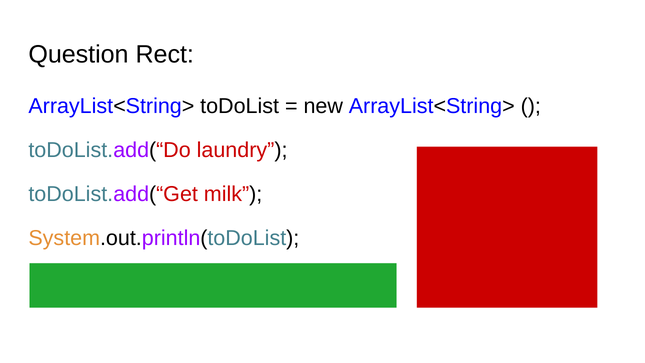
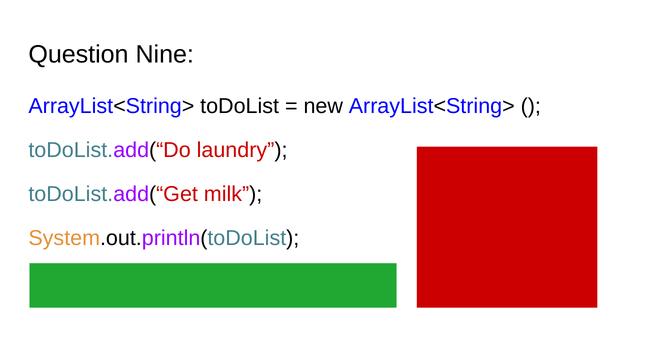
Rect: Rect -> Nine
